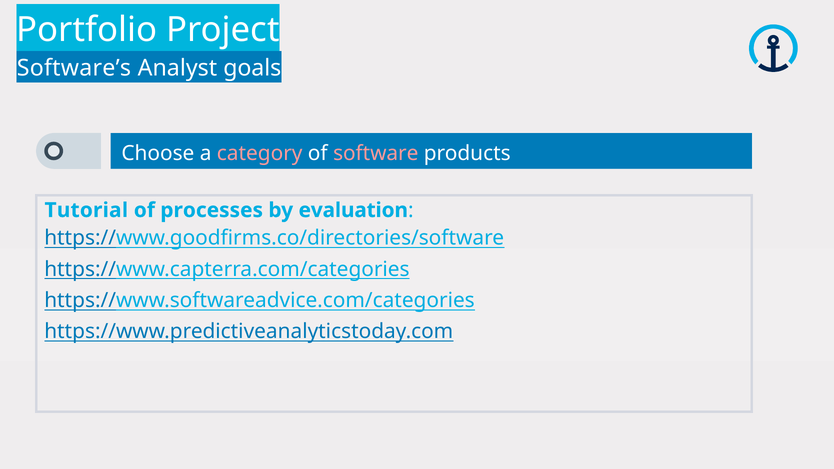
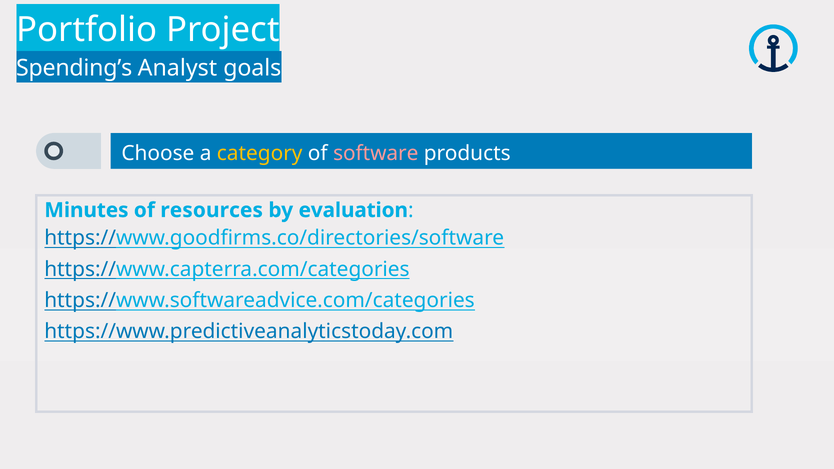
Software’s: Software’s -> Spending’s
category colour: pink -> yellow
Tutorial: Tutorial -> Minutes
processes: processes -> resources
